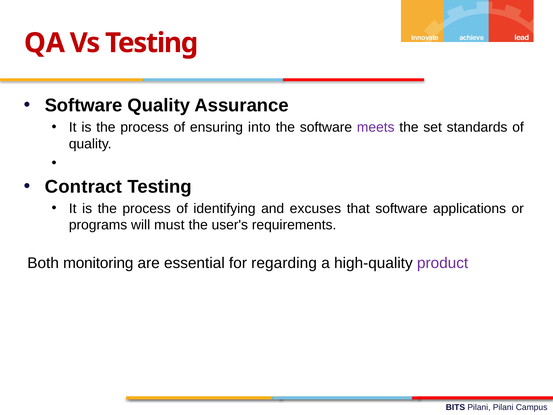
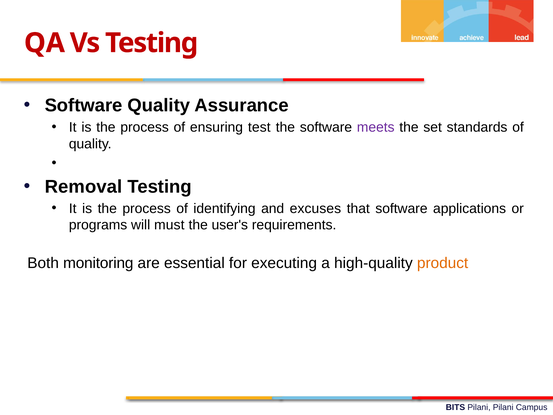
into: into -> test
Contract: Contract -> Removal
regarding: regarding -> executing
product colour: purple -> orange
